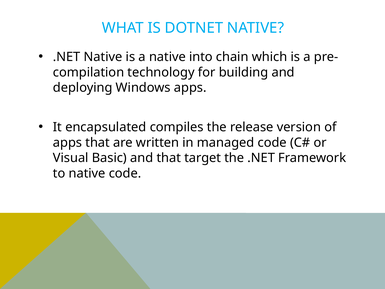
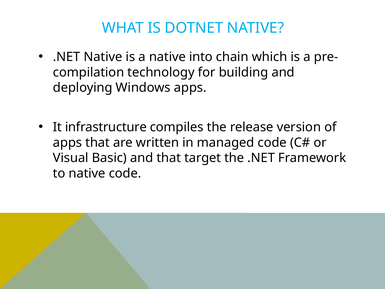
encapsulated: encapsulated -> infrastructure
